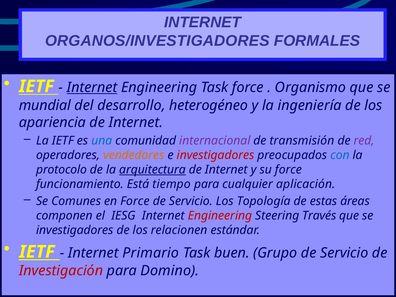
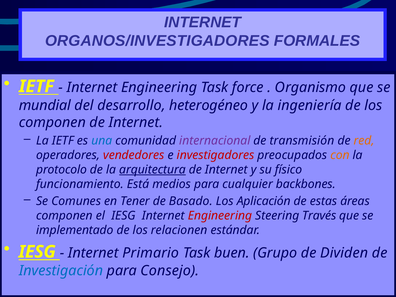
Internet at (92, 87) underline: present -> none
apariencia at (52, 122): apariencia -> componen
red colour: purple -> orange
vendedores colour: orange -> red
con colour: blue -> orange
su force: force -> físico
tiempo: tiempo -> medios
aplicación: aplicación -> backbones
en Force: Force -> Tener
Servicio at (191, 201): Servicio -> Basado
Topología: Topología -> Aplicación
investigadores at (75, 230): investigadores -> implementado
IETF at (37, 252): IETF -> IESG
Grupo de Servicio: Servicio -> Dividen
Investigación colour: red -> blue
Domino: Domino -> Consejo
